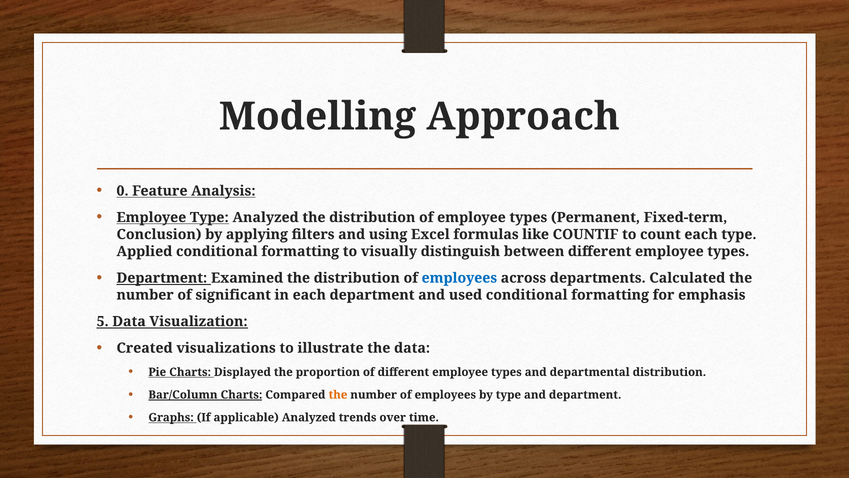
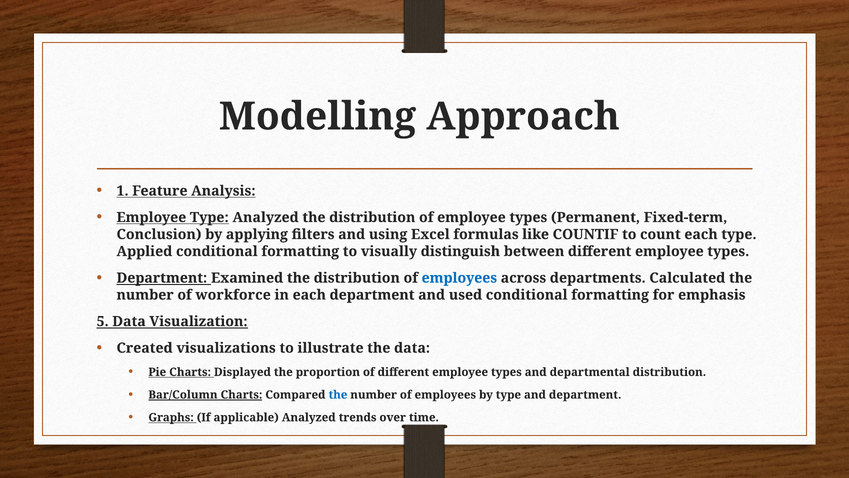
0: 0 -> 1
significant: significant -> workforce
the at (338, 394) colour: orange -> blue
